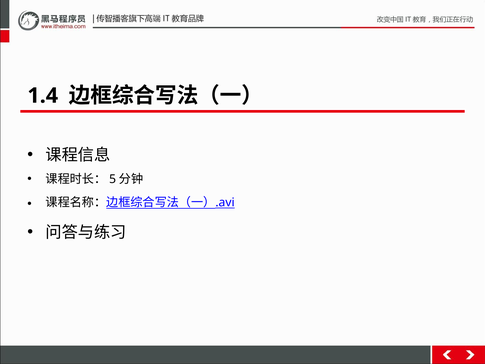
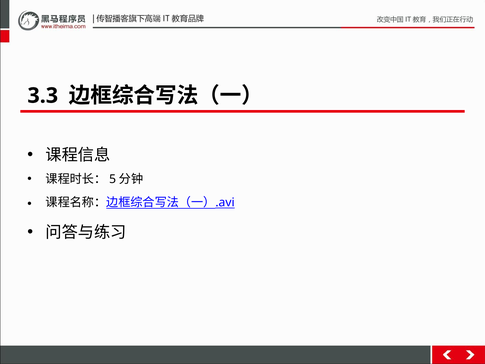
1.4: 1.4 -> 3.3
